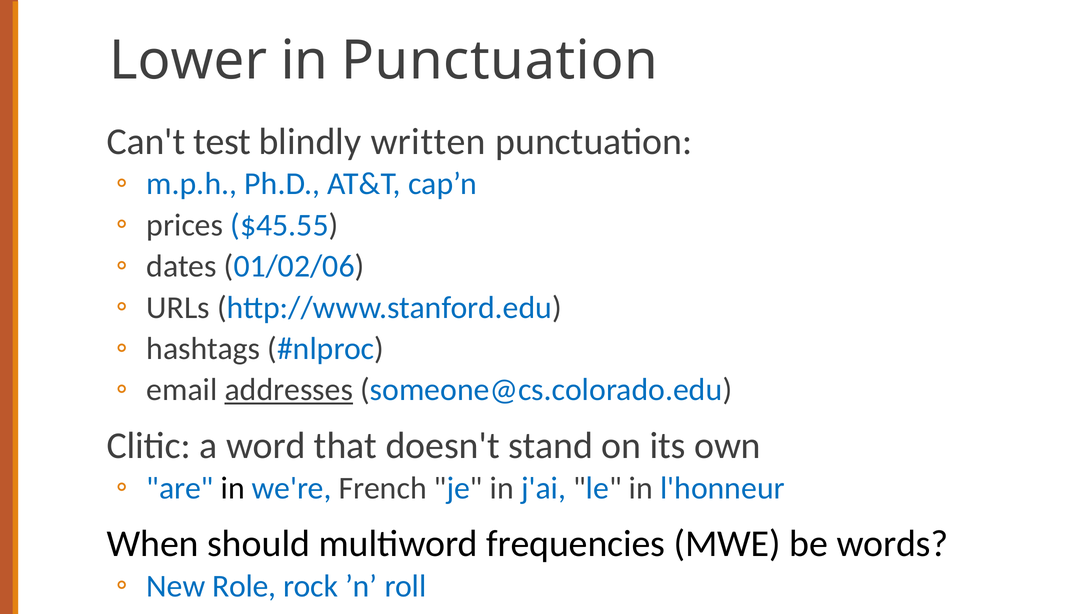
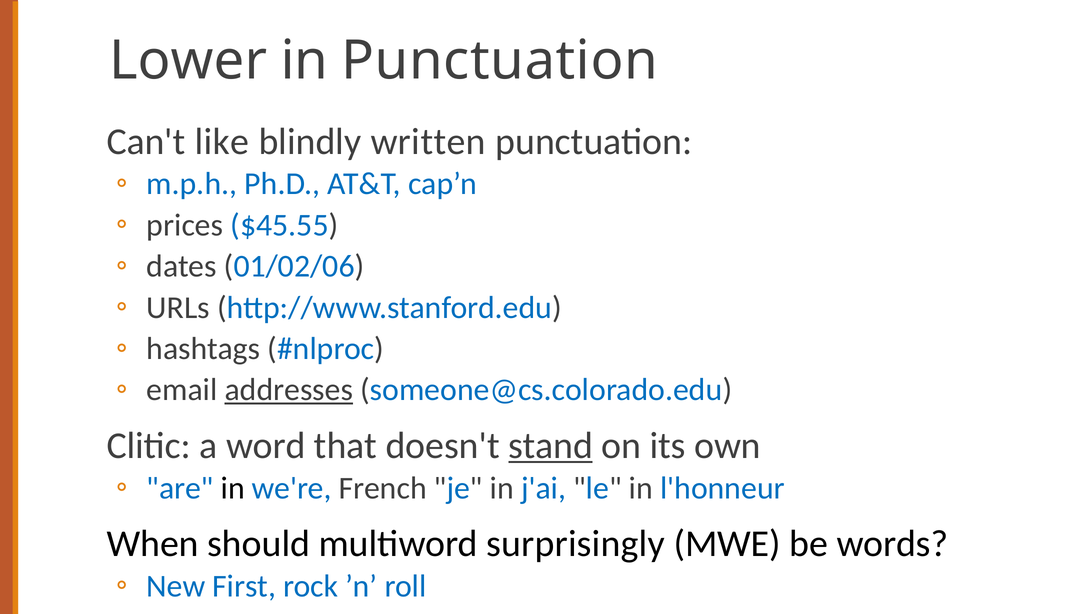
test: test -> like
stand underline: none -> present
frequencies: frequencies -> surprisingly
Role: Role -> First
